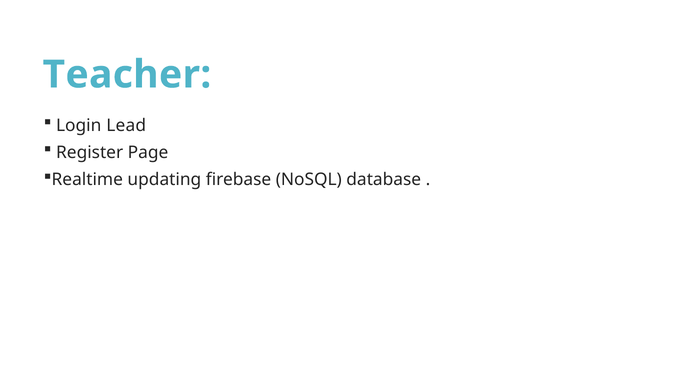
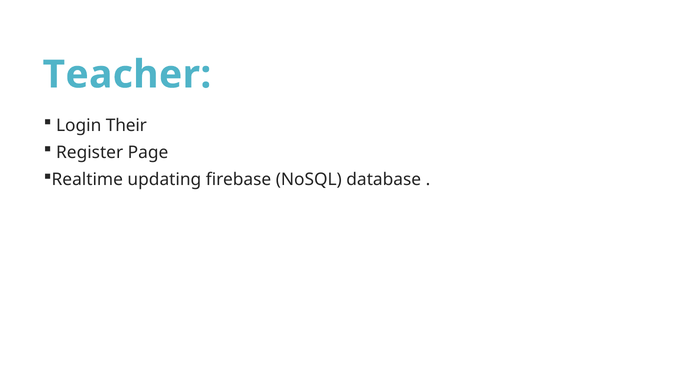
Lead: Lead -> Their
